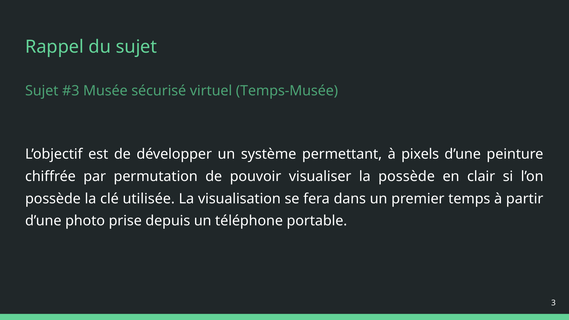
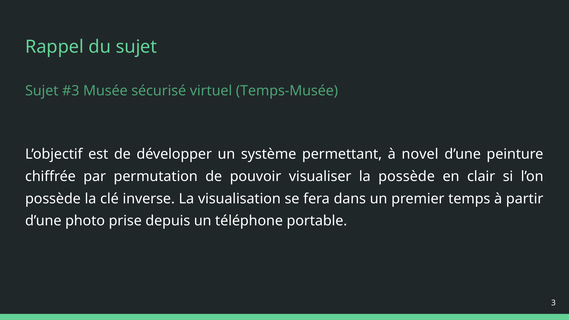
pixels: pixels -> novel
utilisée: utilisée -> inverse
